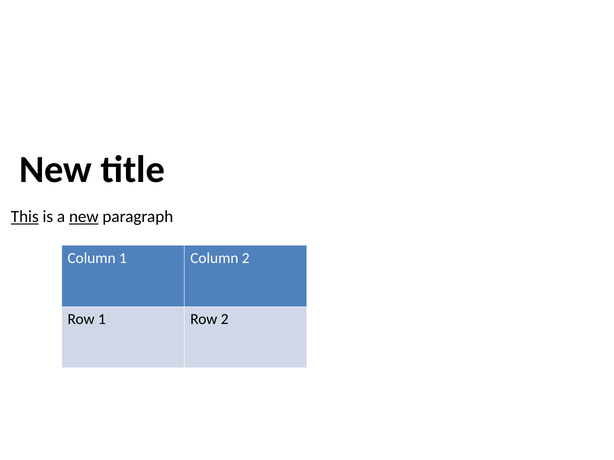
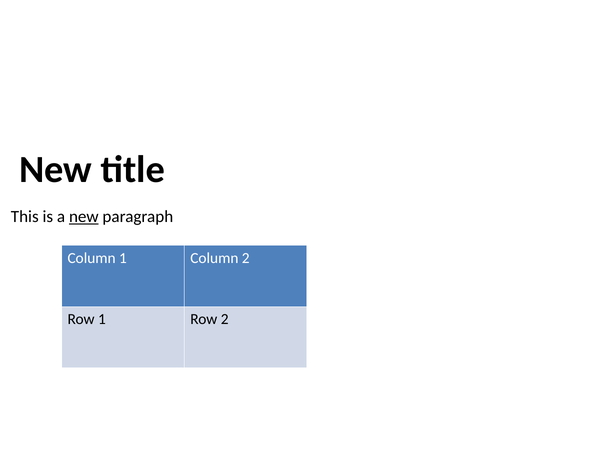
This underline: present -> none
